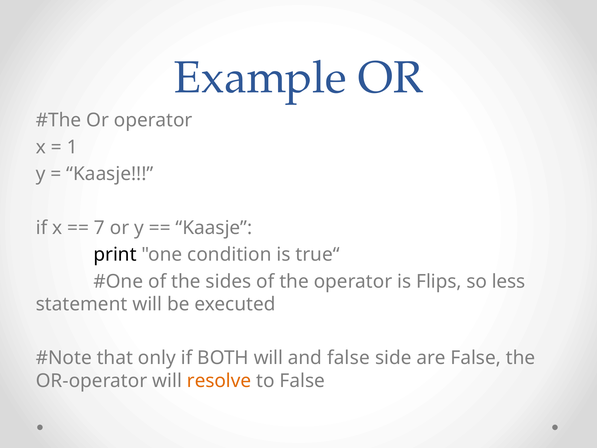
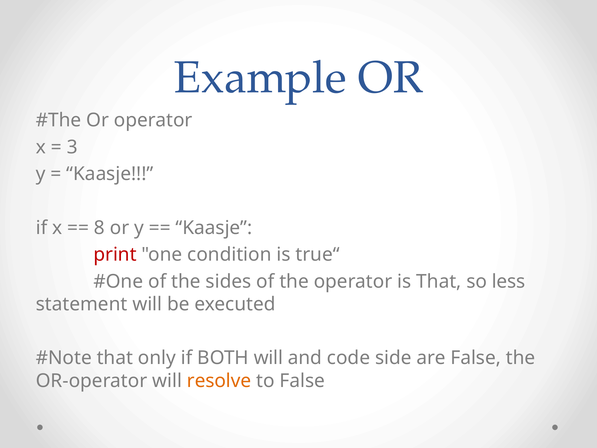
1: 1 -> 3
7: 7 -> 8
print colour: black -> red
is Flips: Flips -> That
and false: false -> code
